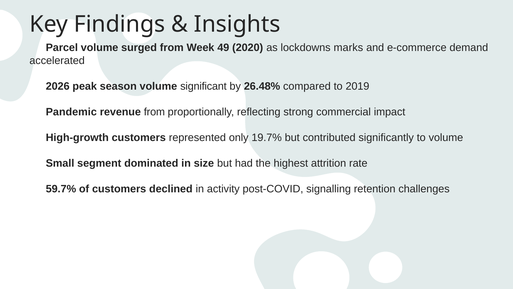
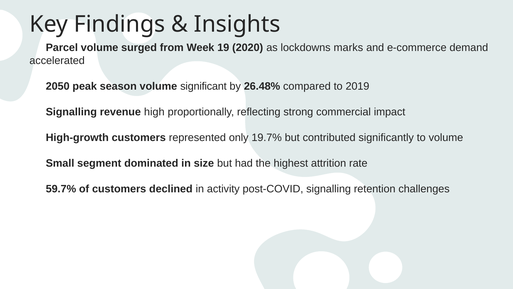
49: 49 -> 19
2026: 2026 -> 2050
Pandemic at (71, 112): Pandemic -> Signalling
revenue from: from -> high
